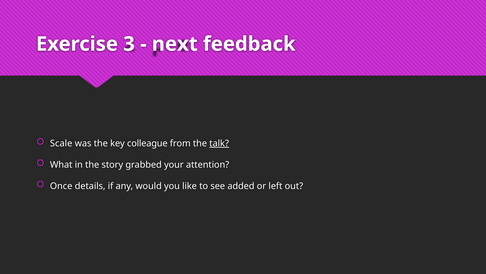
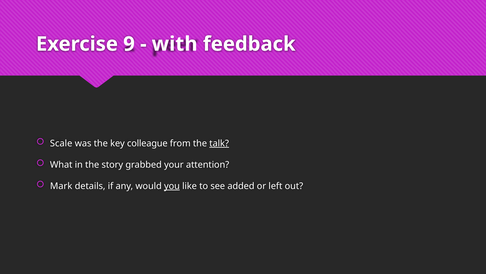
3: 3 -> 9
next: next -> with
Once: Once -> Mark
you underline: none -> present
